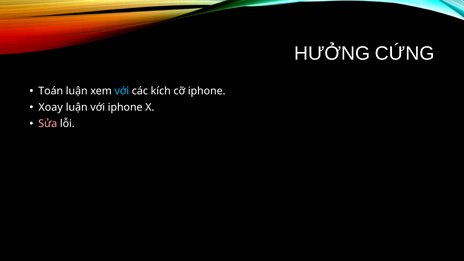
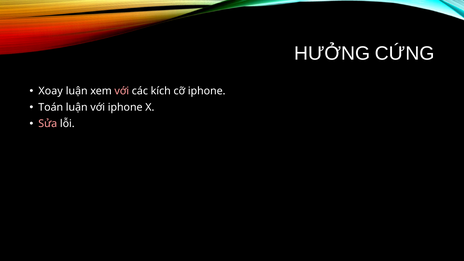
Toán: Toán -> Xoay
với at (122, 91) colour: light blue -> pink
Xoay: Xoay -> Toán
